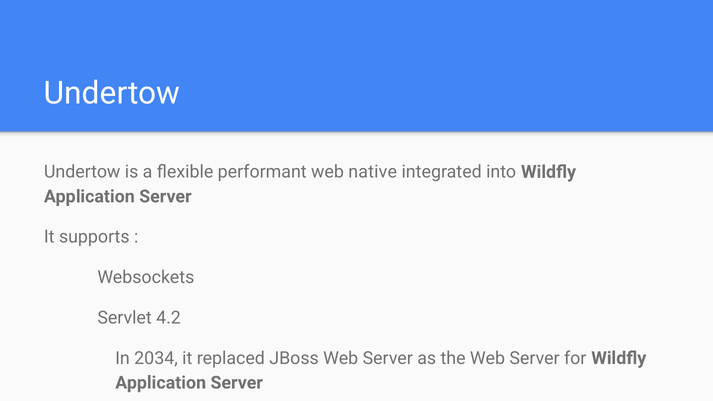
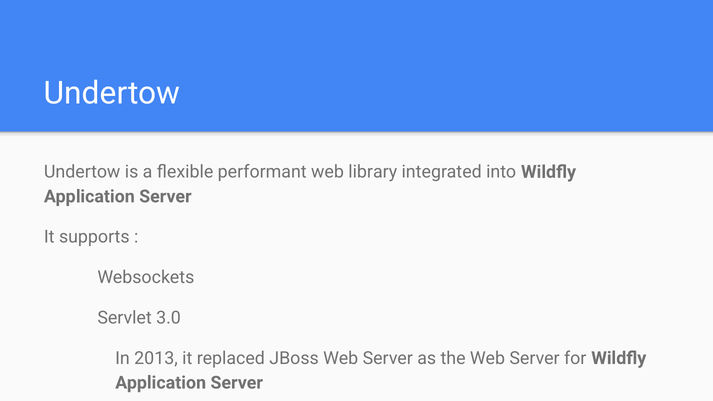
native: native -> library
4.2: 4.2 -> 3.0
2034: 2034 -> 2013
